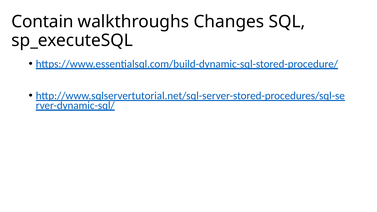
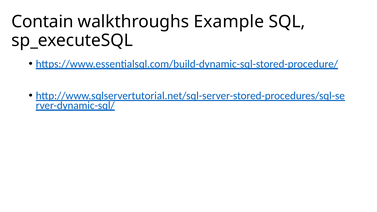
Changes: Changes -> Example
